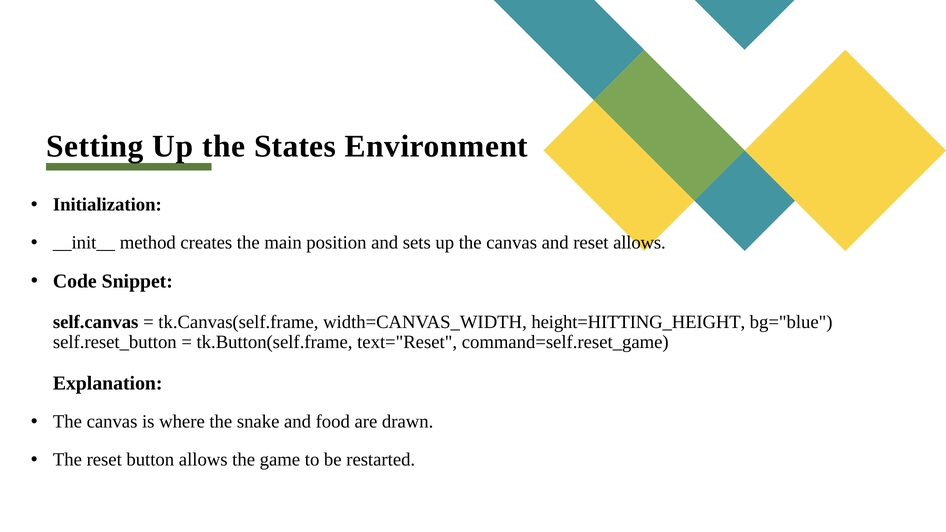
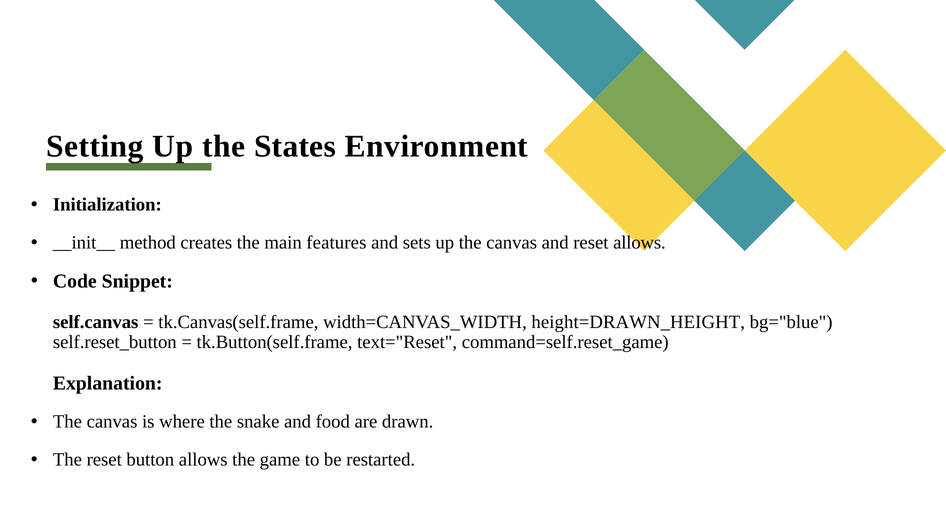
position: position -> features
height=HITTING_HEIGHT: height=HITTING_HEIGHT -> height=DRAWN_HEIGHT
